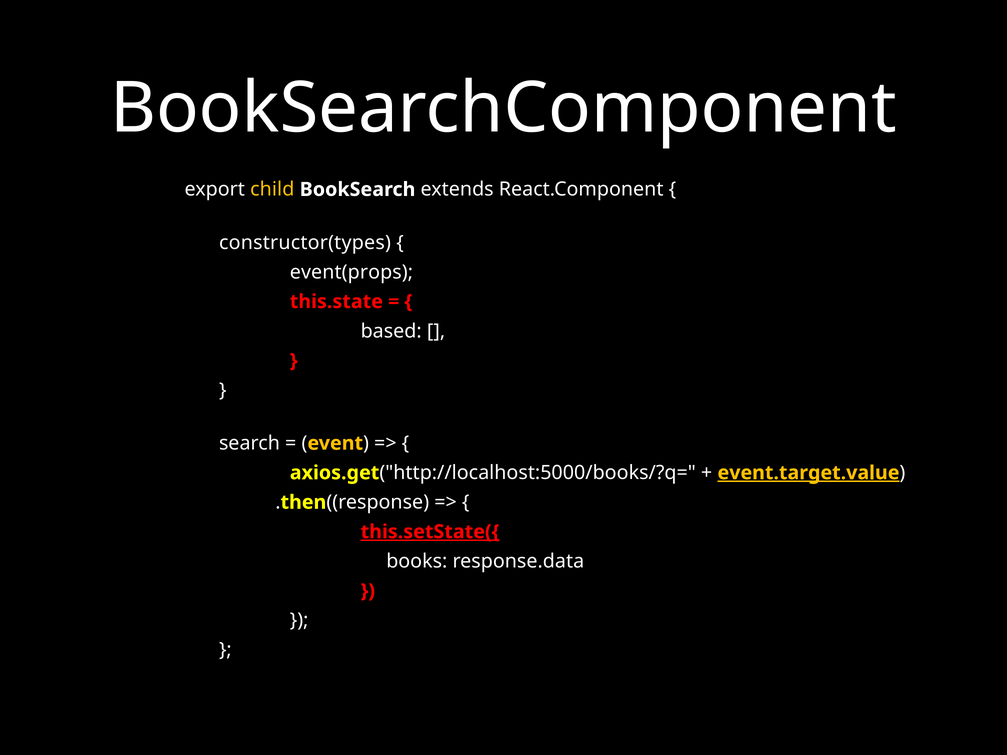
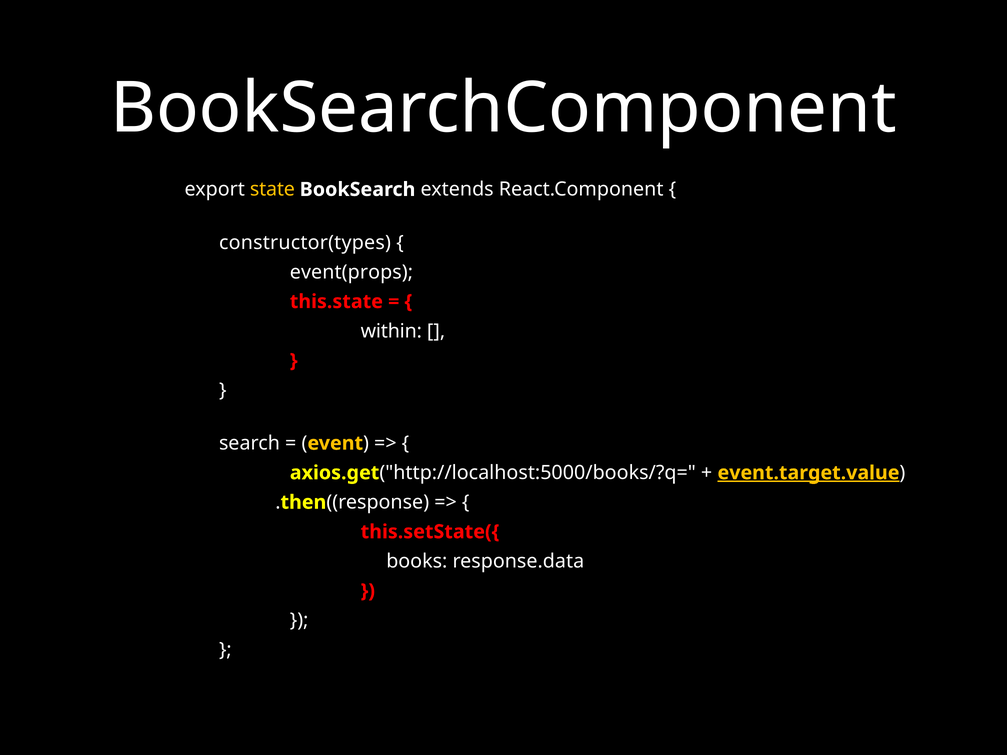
child: child -> state
based: based -> within
this.setState({ underline: present -> none
